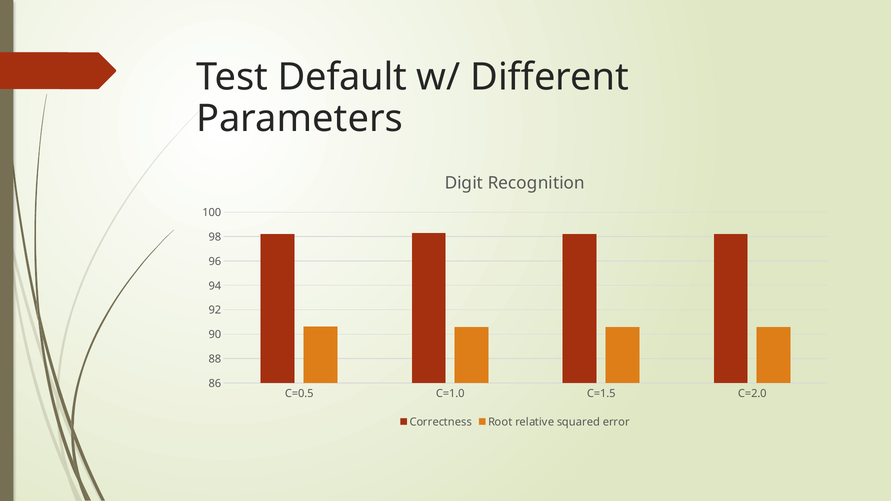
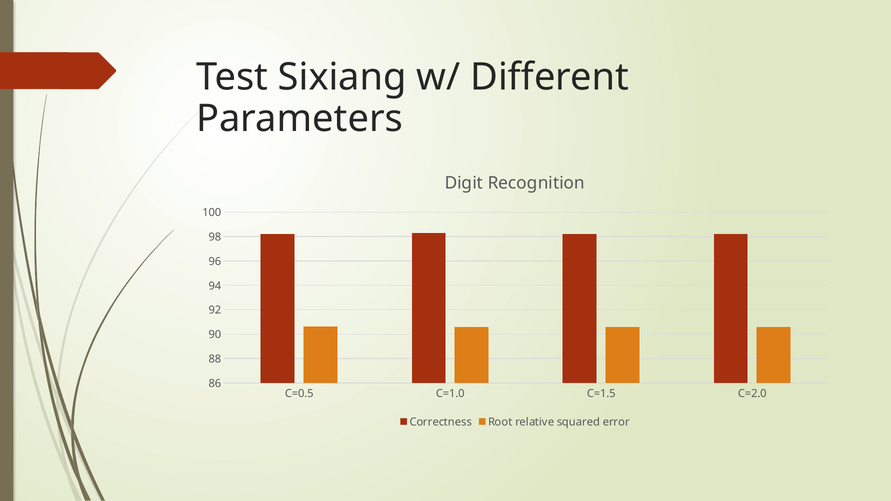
Default: Default -> Sixiang
